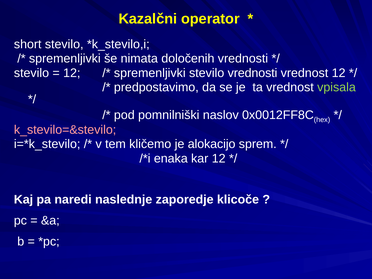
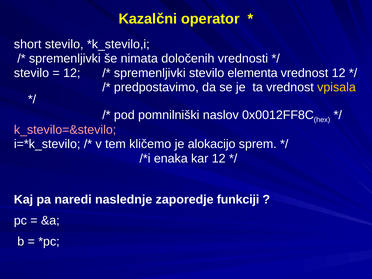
stevilo vrednosti: vrednosti -> elementa
vpisala colour: light green -> yellow
klicoče: klicoče -> funkciji
